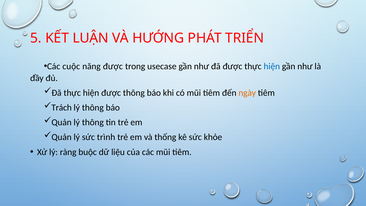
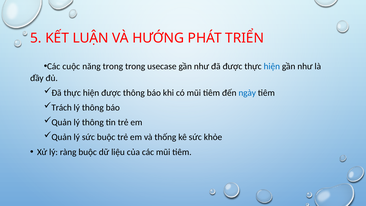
năng được: được -> trong
ngày colour: orange -> blue
sức trình: trình -> buộc
